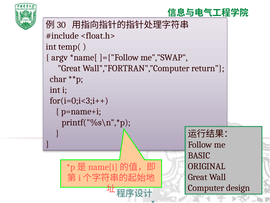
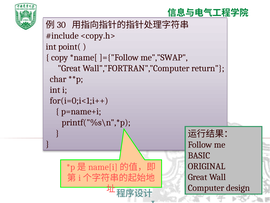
<float.h>: <float.h> -> <copy.h>
temp(: temp( -> point(
argv: argv -> copy
for(i=0;i<3;i++: for(i=0;i<3;i++ -> for(i=0;i<1;i++
